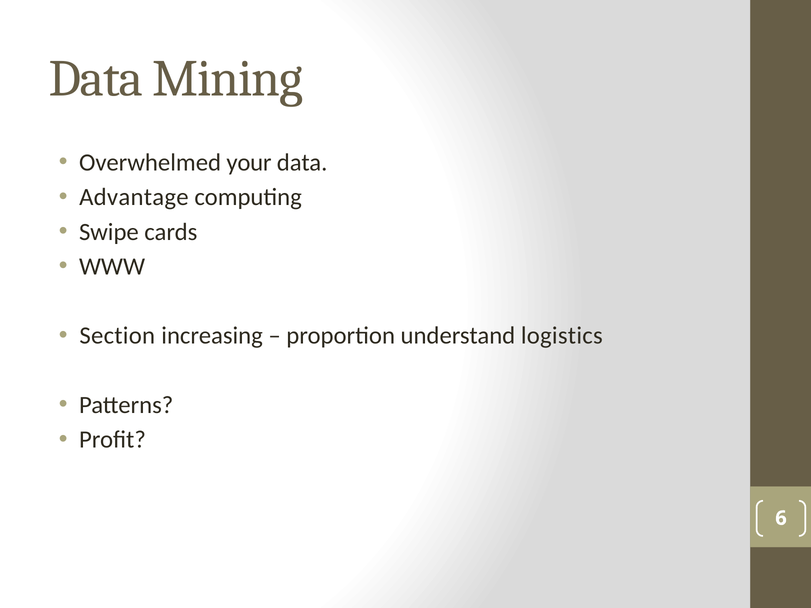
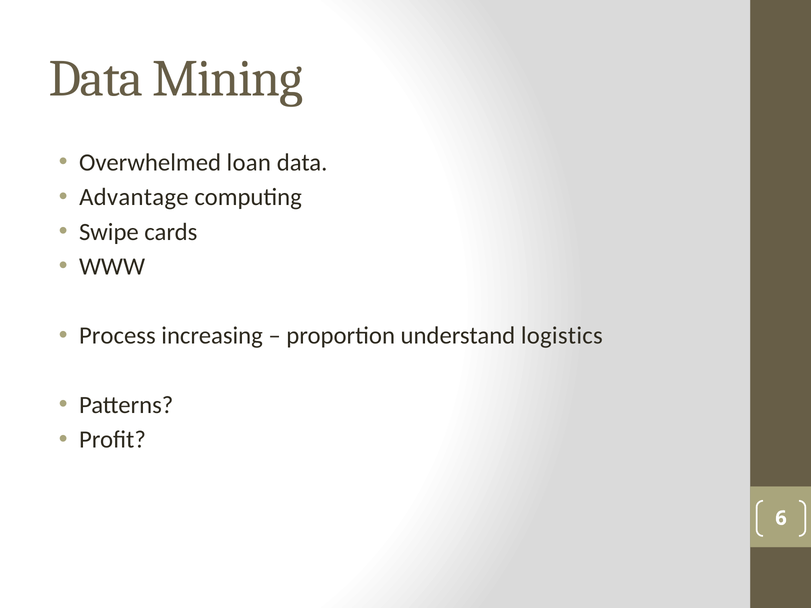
your: your -> loan
Section: Section -> Process
